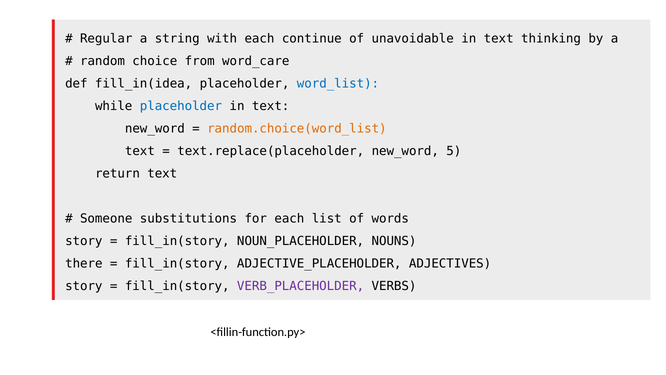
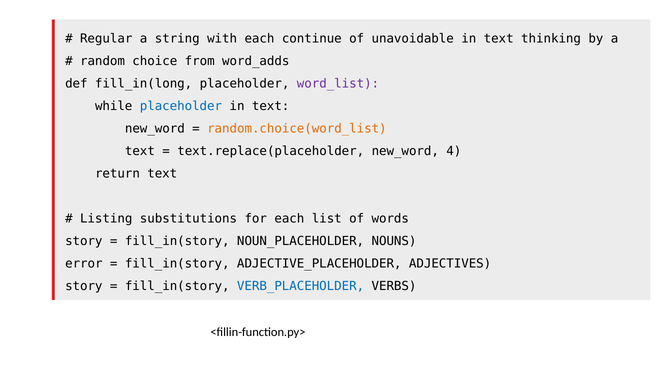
word_care: word_care -> word_adds
fill_in(idea: fill_in(idea -> fill_in(long
word_list colour: blue -> purple
5: 5 -> 4
Someone: Someone -> Listing
there: there -> error
VERB_PLACEHOLDER colour: purple -> blue
